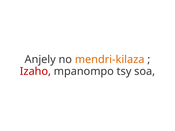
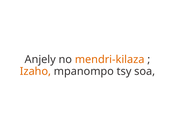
Izaho colour: red -> orange
